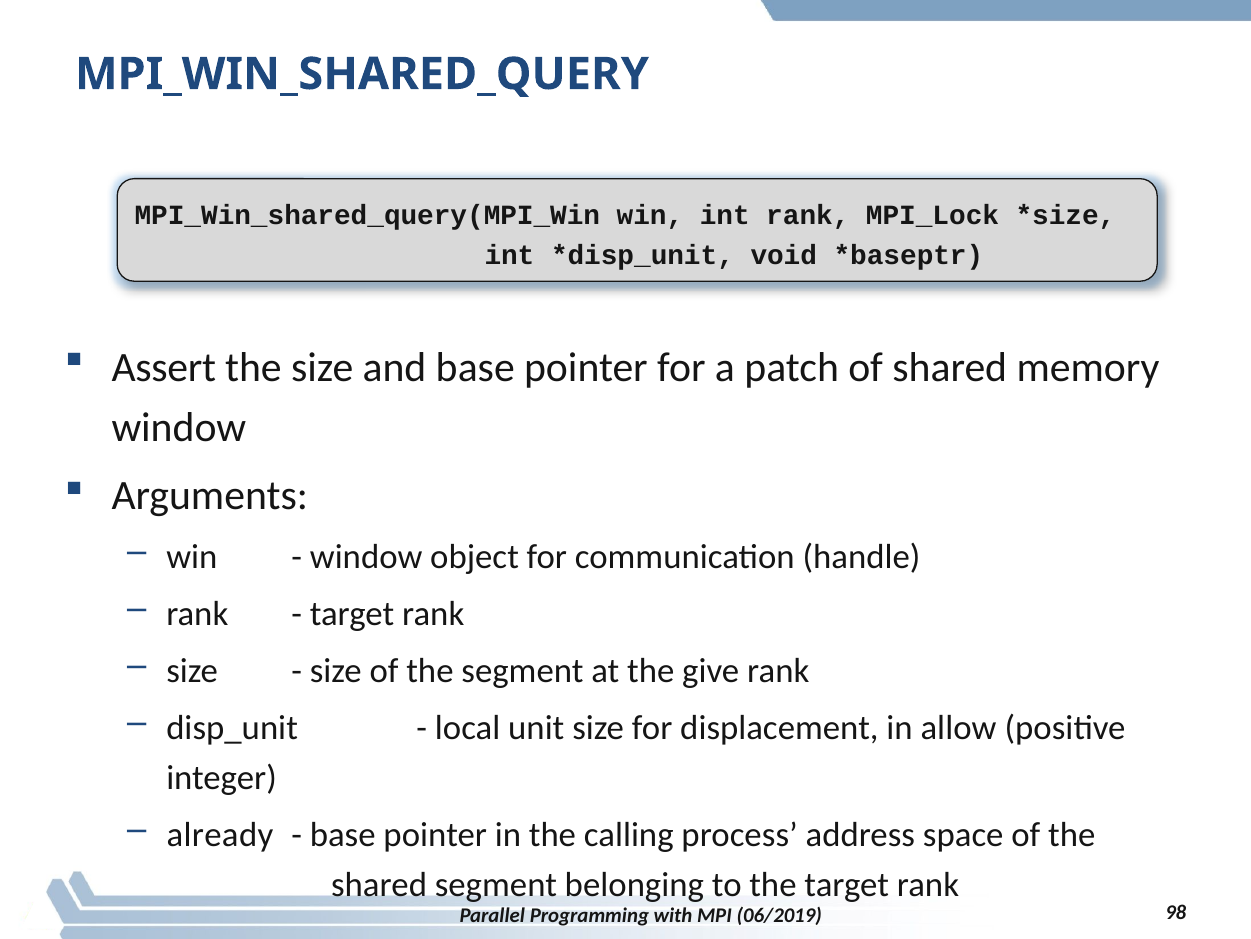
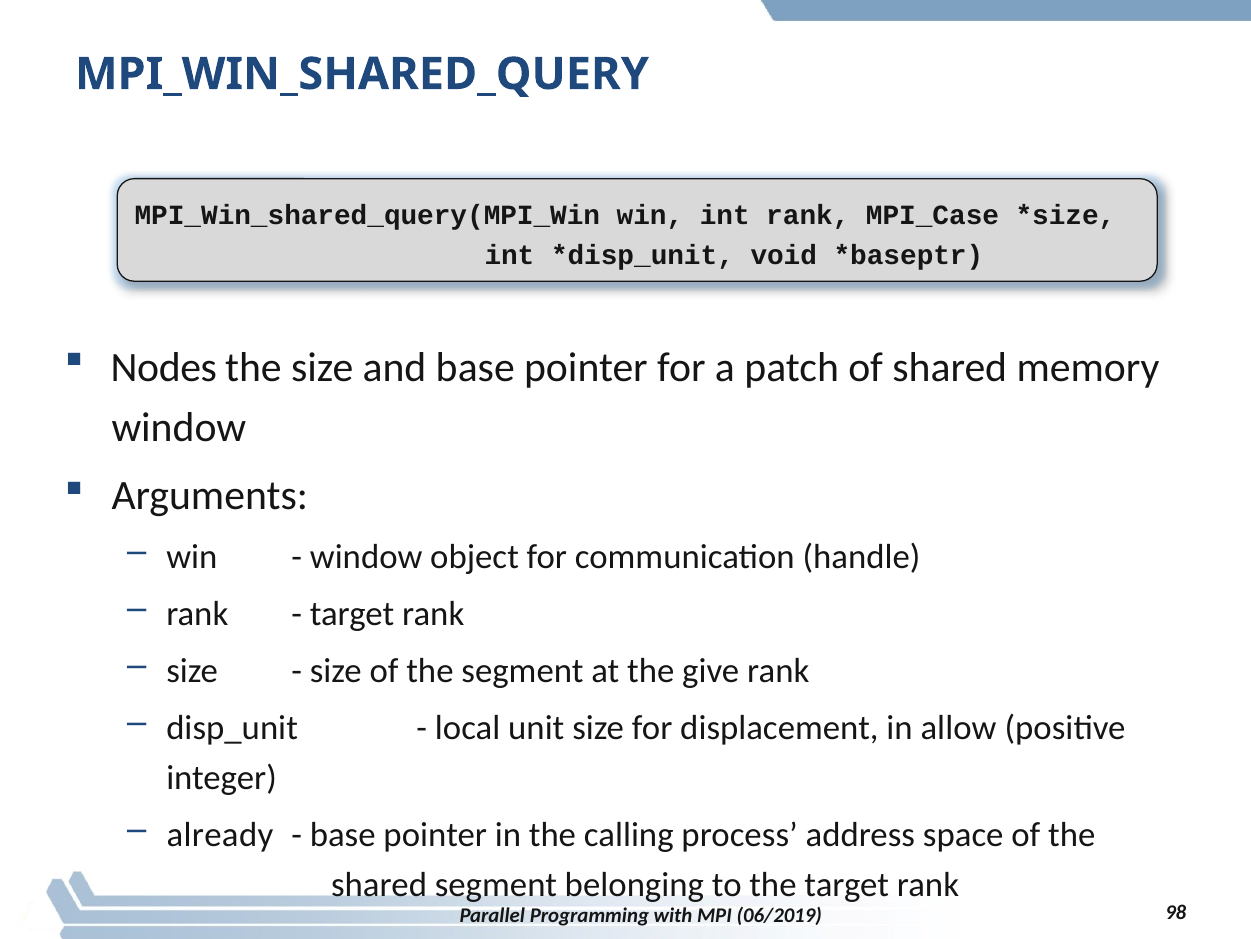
MPI_Lock: MPI_Lock -> MPI_Case
Assert: Assert -> Nodes
